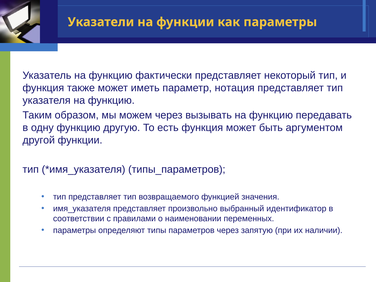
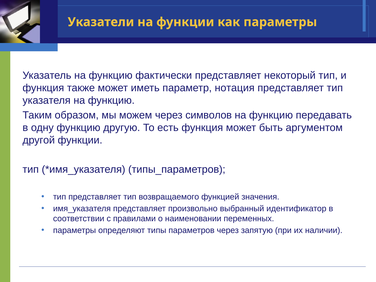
вызывать: вызывать -> символов
